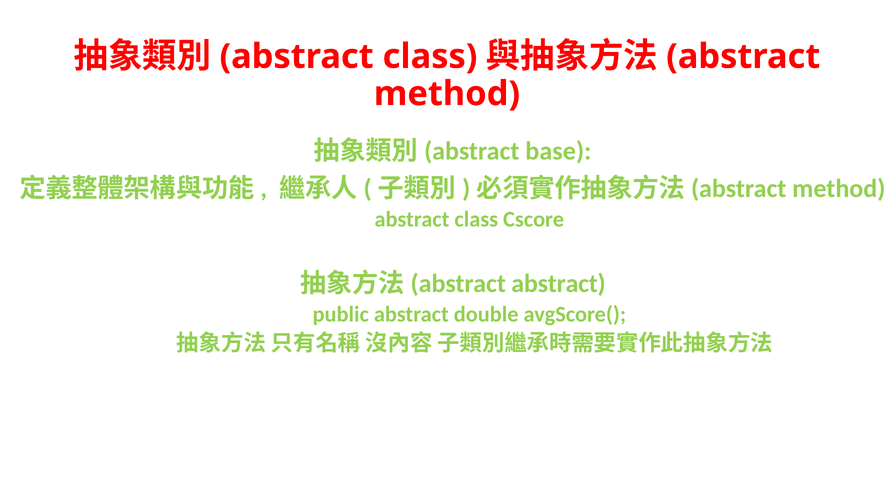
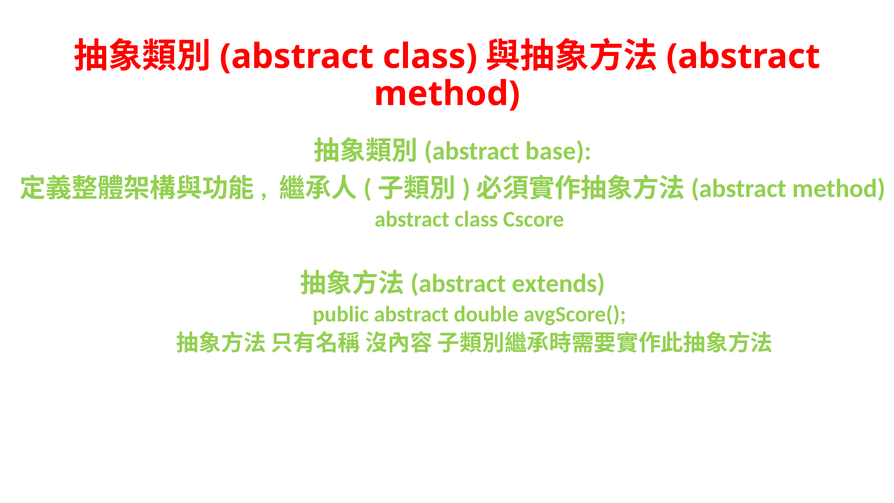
abstract at (559, 284): abstract -> extends
